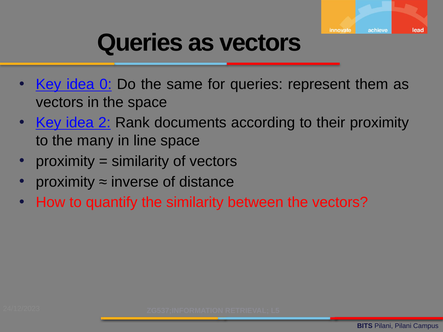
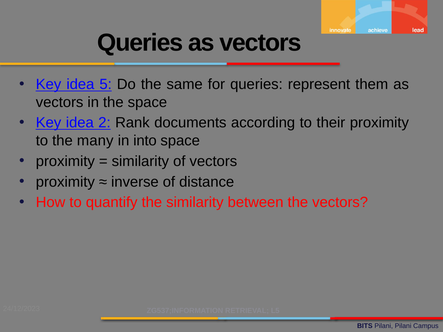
0: 0 -> 5
line: line -> into
